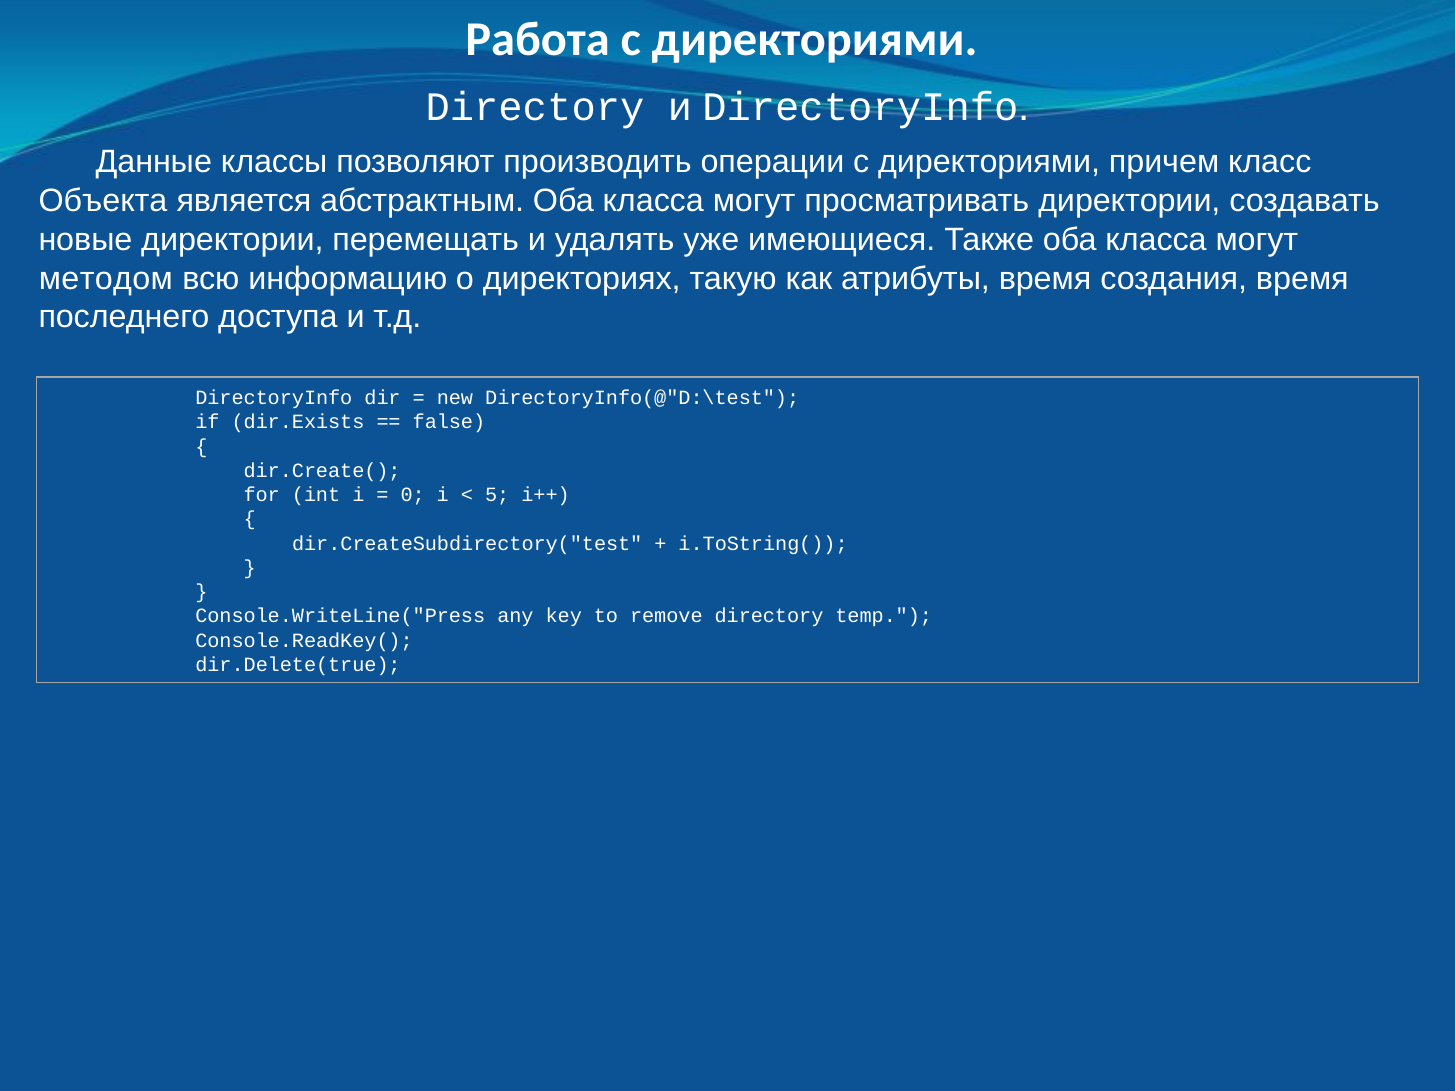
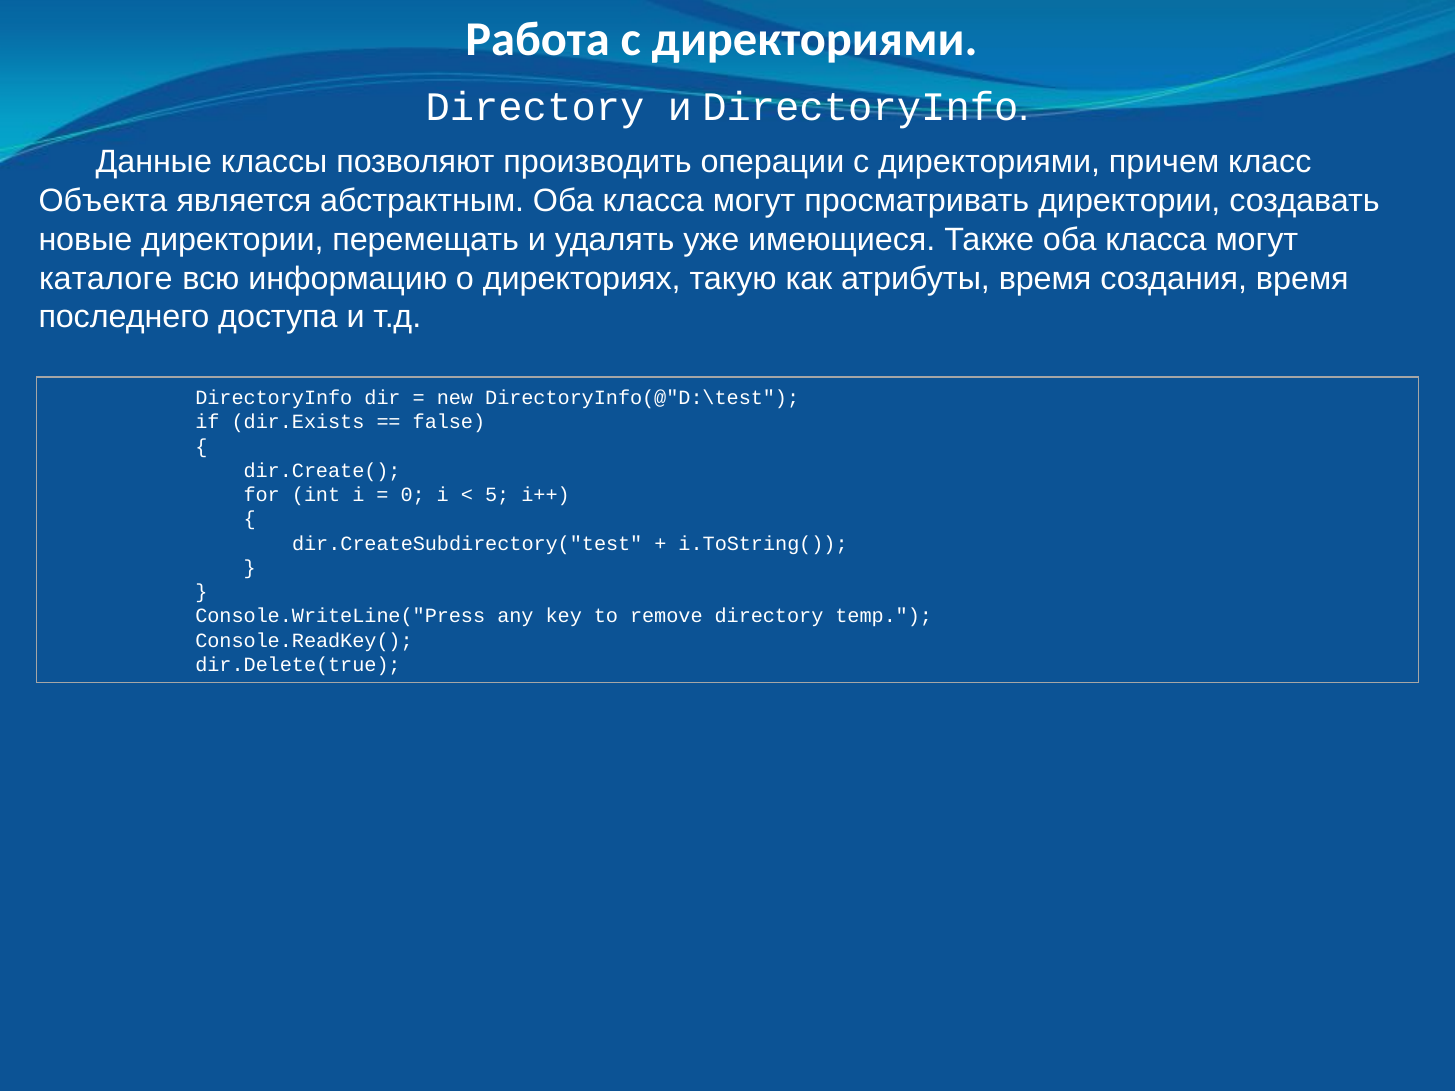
методом: методом -> каталоге
